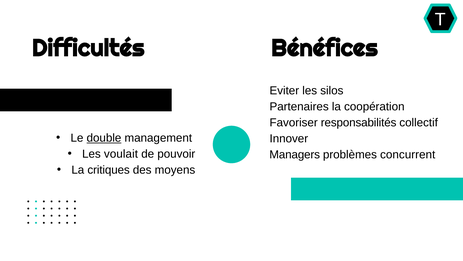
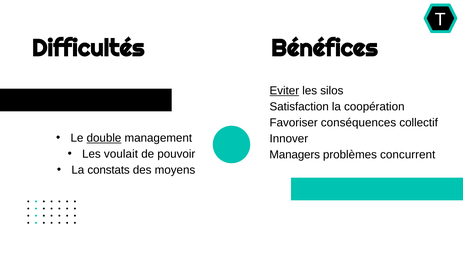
Eviter underline: none -> present
Partenaires: Partenaires -> Satisfaction
responsabilités: responsabilités -> conséquences
critiques: critiques -> constats
